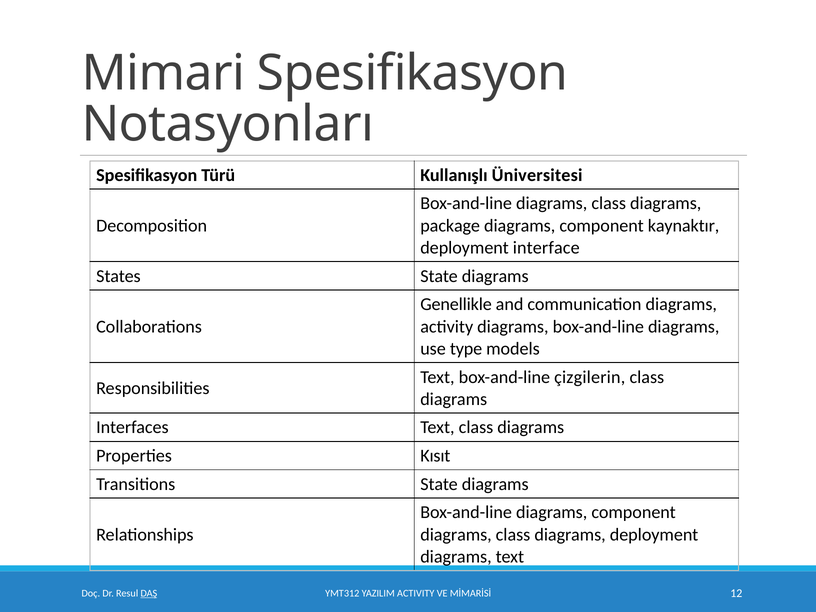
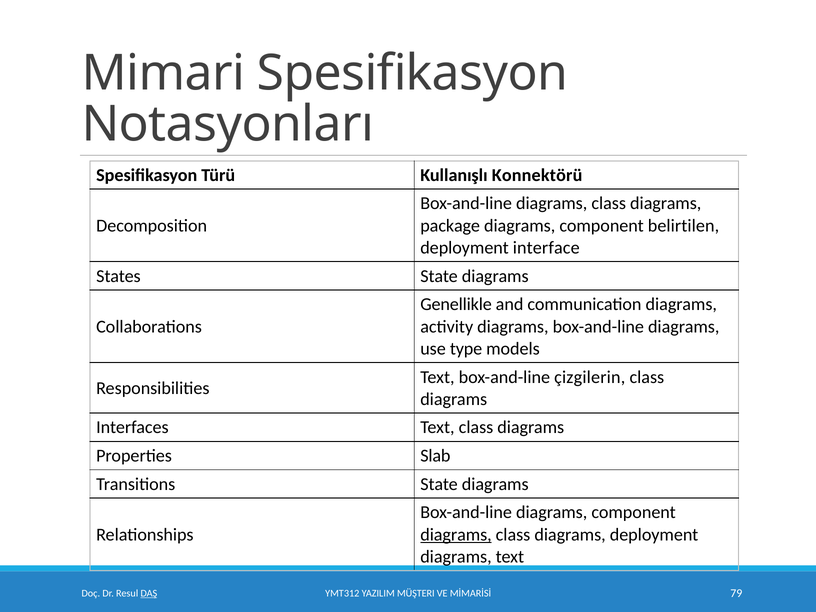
Üniversitesi: Üniversitesi -> Konnektörü
kaynaktır: kaynaktır -> belirtilen
Kısıt: Kısıt -> Slab
diagrams at (456, 535) underline: none -> present
YAZILIM ACTIVITY: ACTIVITY -> MÜŞTERI
12: 12 -> 79
